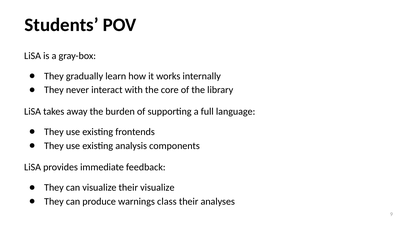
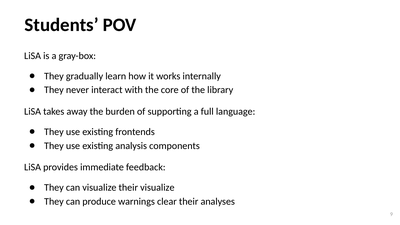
class: class -> clear
